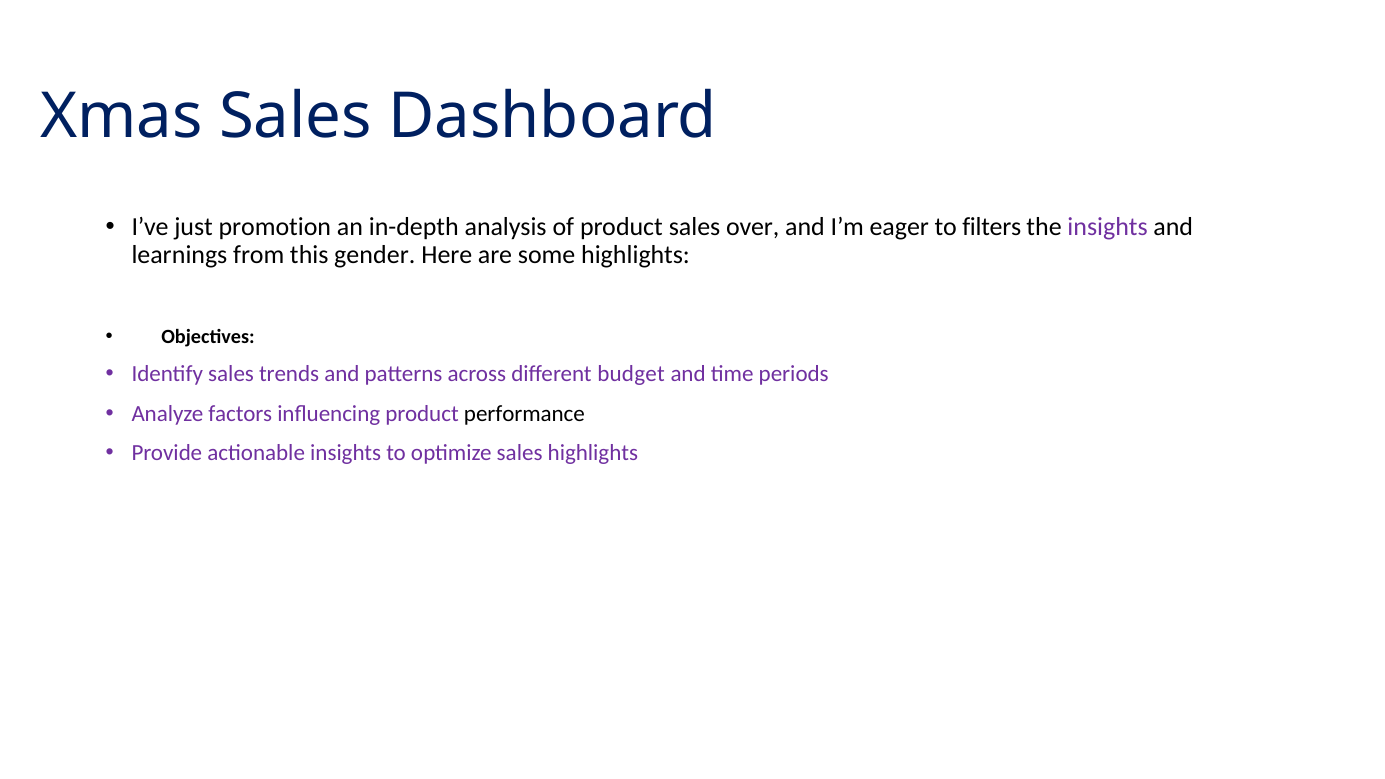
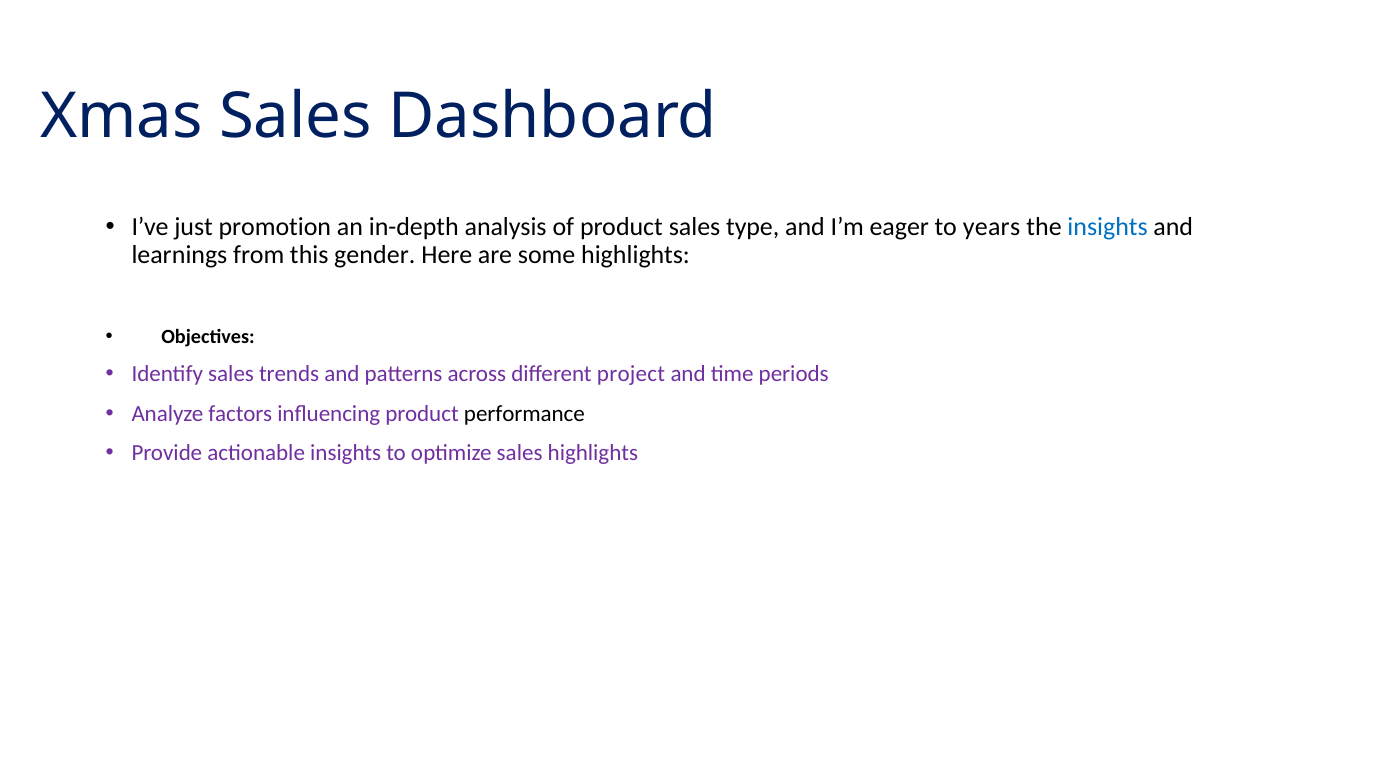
over: over -> type
filters: filters -> years
insights at (1108, 226) colour: purple -> blue
budget: budget -> project
